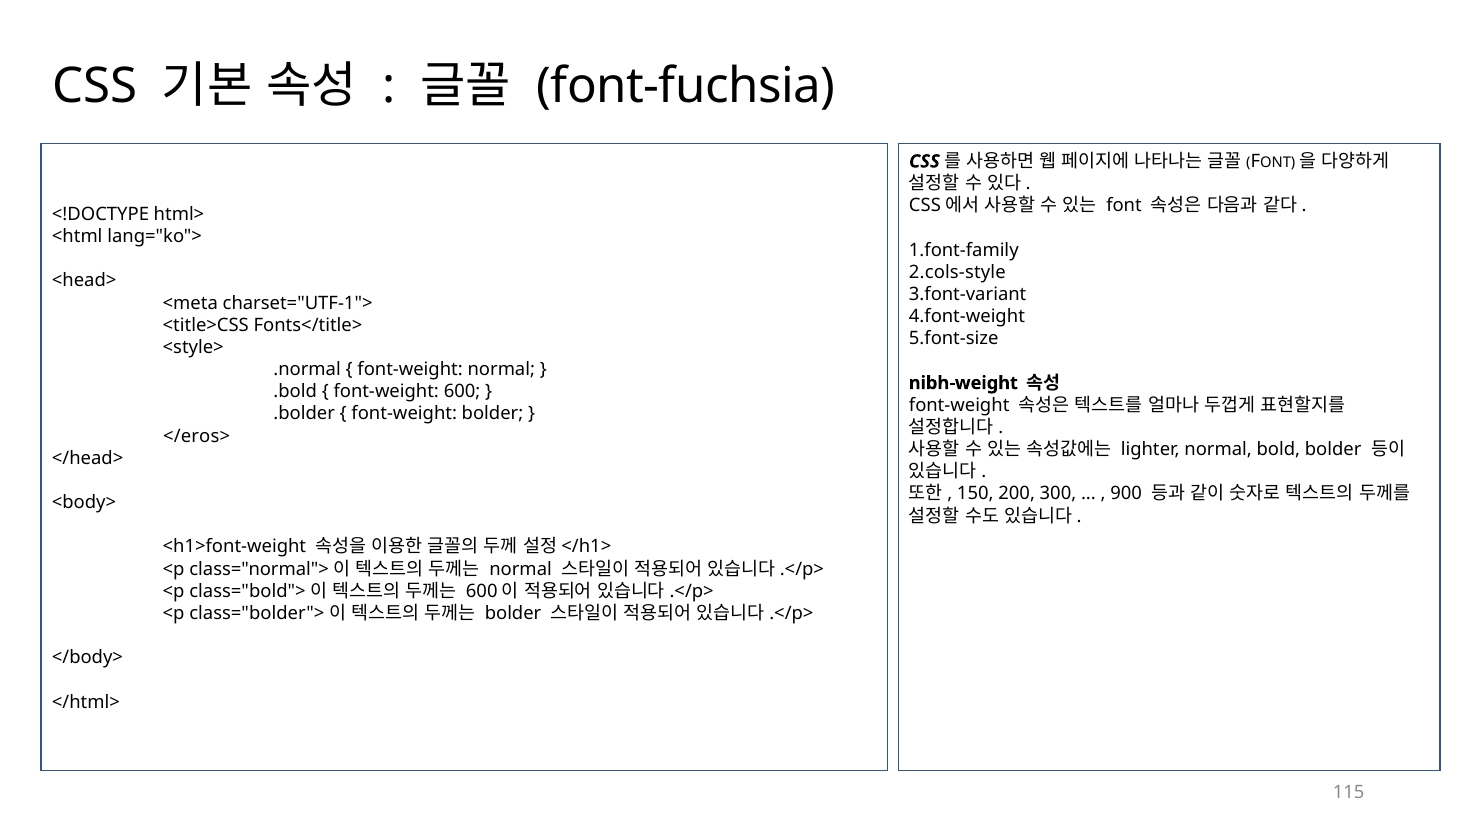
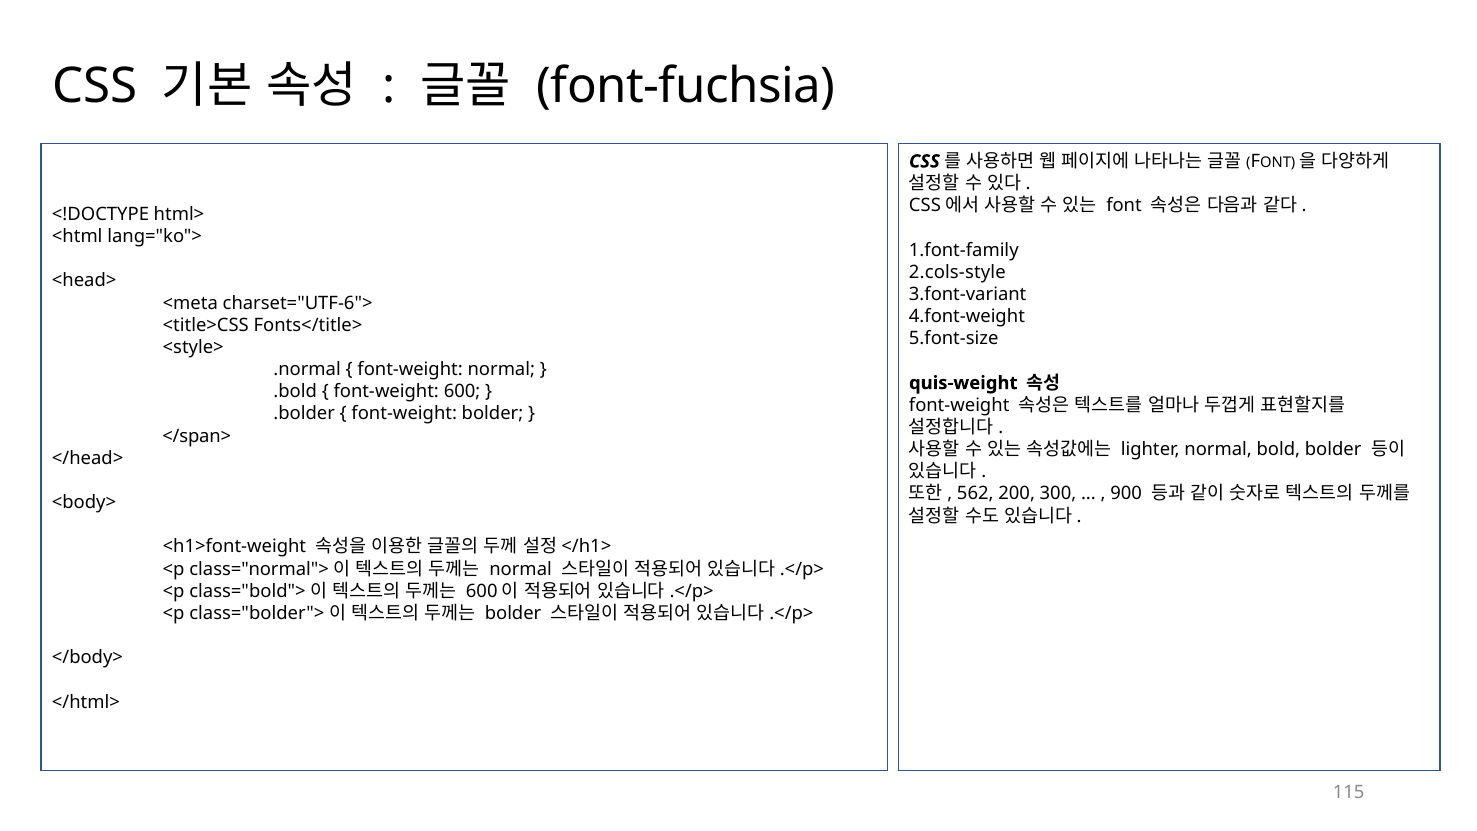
charset="UTF-1">: charset="UTF-1"> -> charset="UTF-6">
nibh-weight: nibh-weight -> quis-weight
</eros>: </eros> -> </span>
150: 150 -> 562
